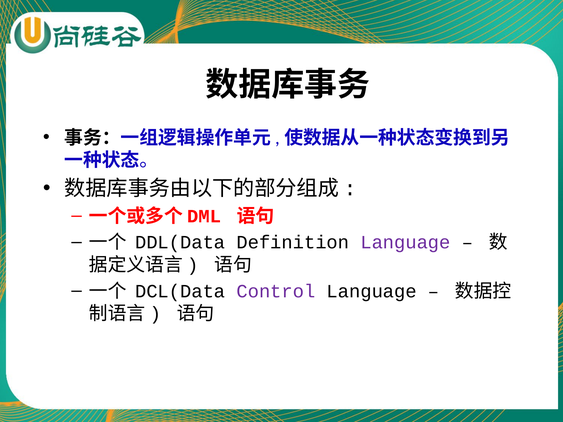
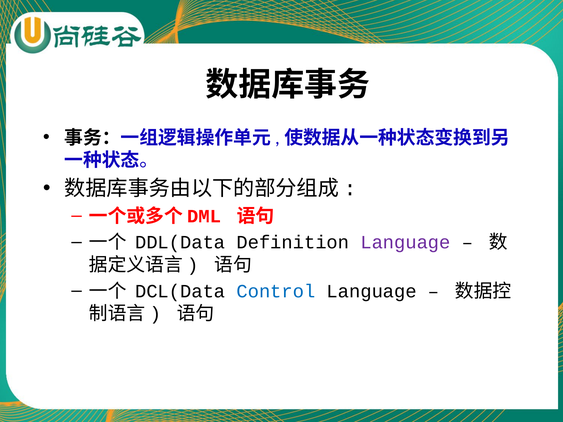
Control colour: purple -> blue
